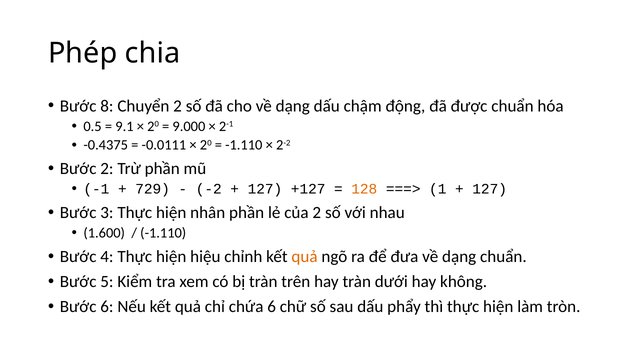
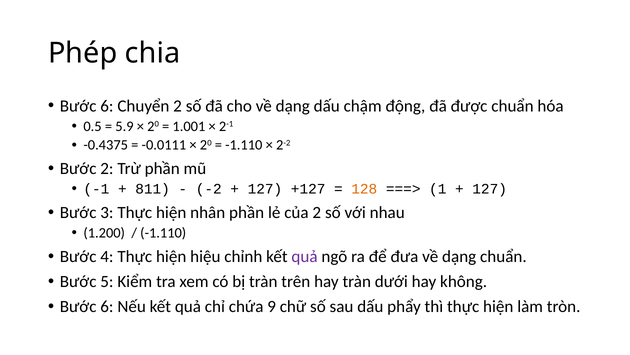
8 at (107, 106): 8 -> 6
9.1: 9.1 -> 5.9
9.000: 9.000 -> 1.001
729: 729 -> 811
1.600: 1.600 -> 1.200
quả at (305, 256) colour: orange -> purple
chứa 6: 6 -> 9
